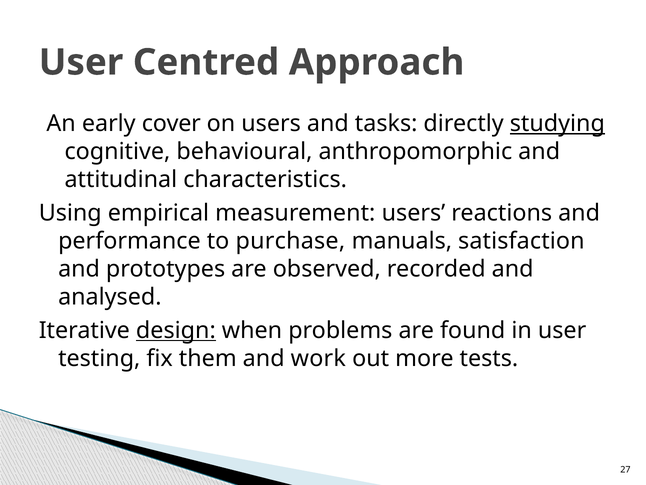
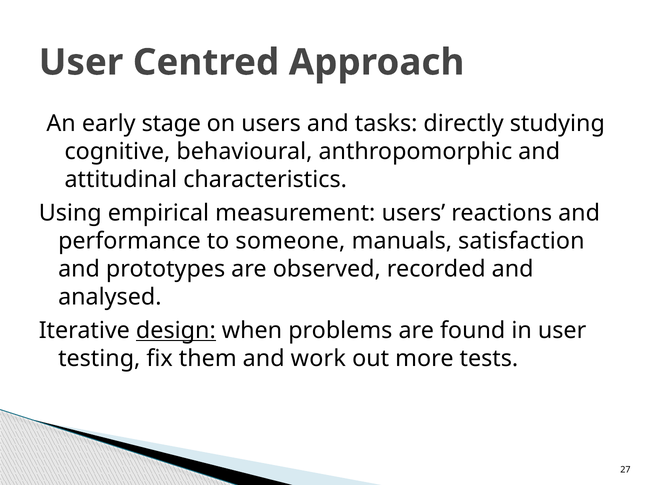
cover: cover -> stage
studying underline: present -> none
purchase: purchase -> someone
